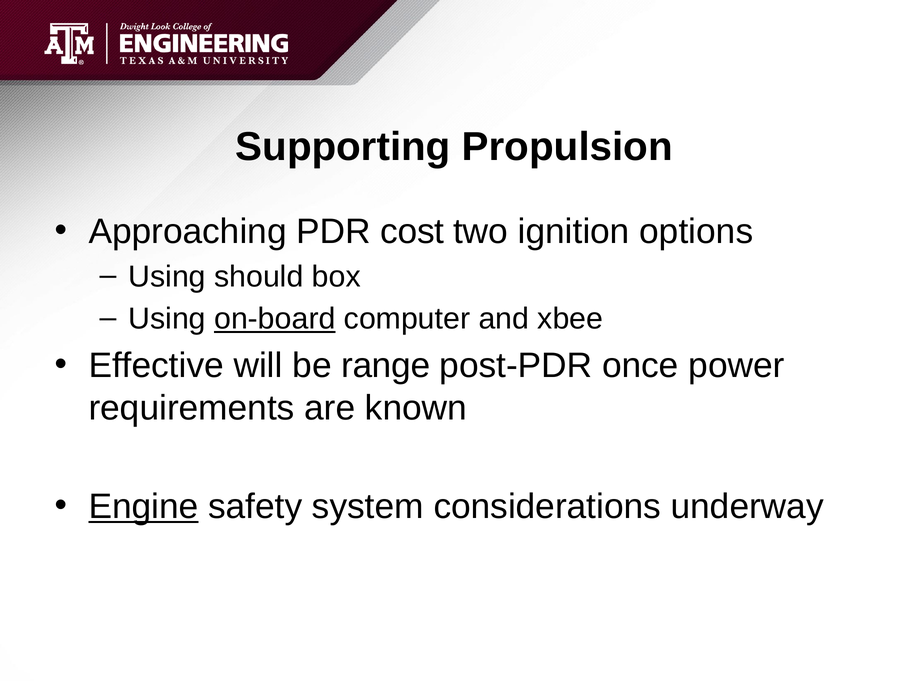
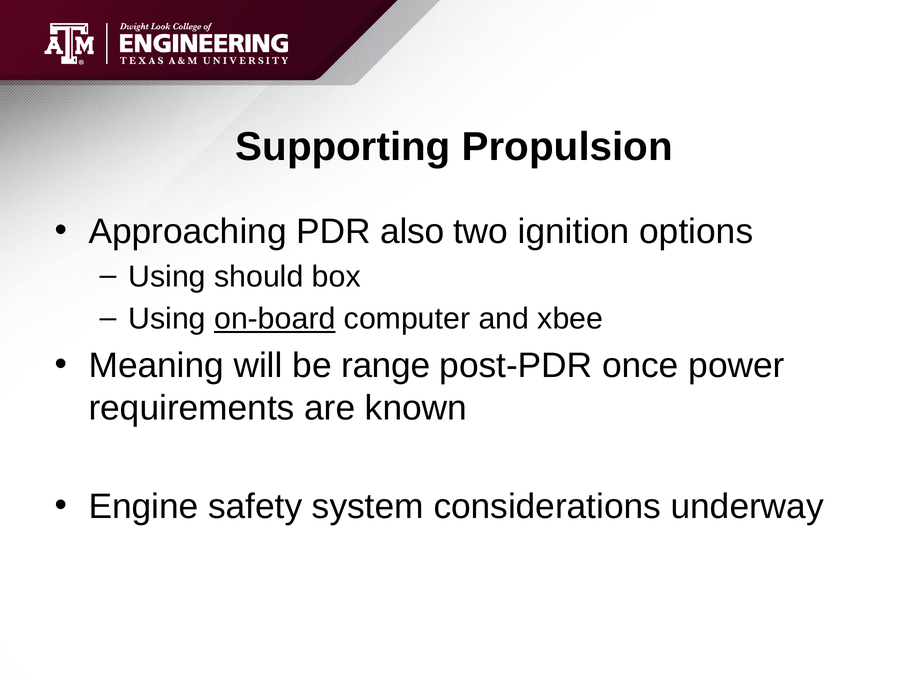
cost: cost -> also
Effective: Effective -> Meaning
Engine underline: present -> none
